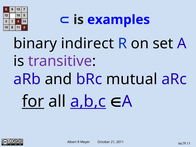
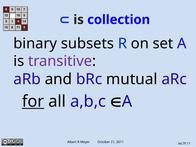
examples: examples -> collection
indirect: indirect -> subsets
a,b,c underline: present -> none
